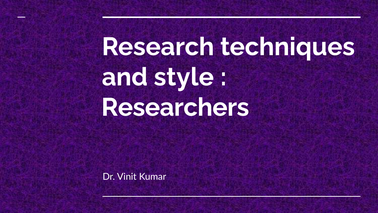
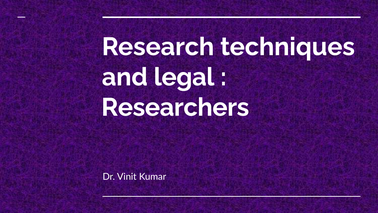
style: style -> legal
